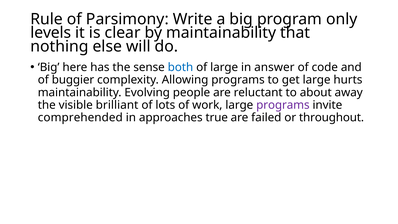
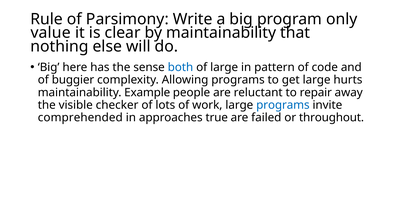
levels: levels -> value
answer: answer -> pattern
Evolving: Evolving -> Example
about: about -> repair
brilliant: brilliant -> checker
programs at (283, 105) colour: purple -> blue
